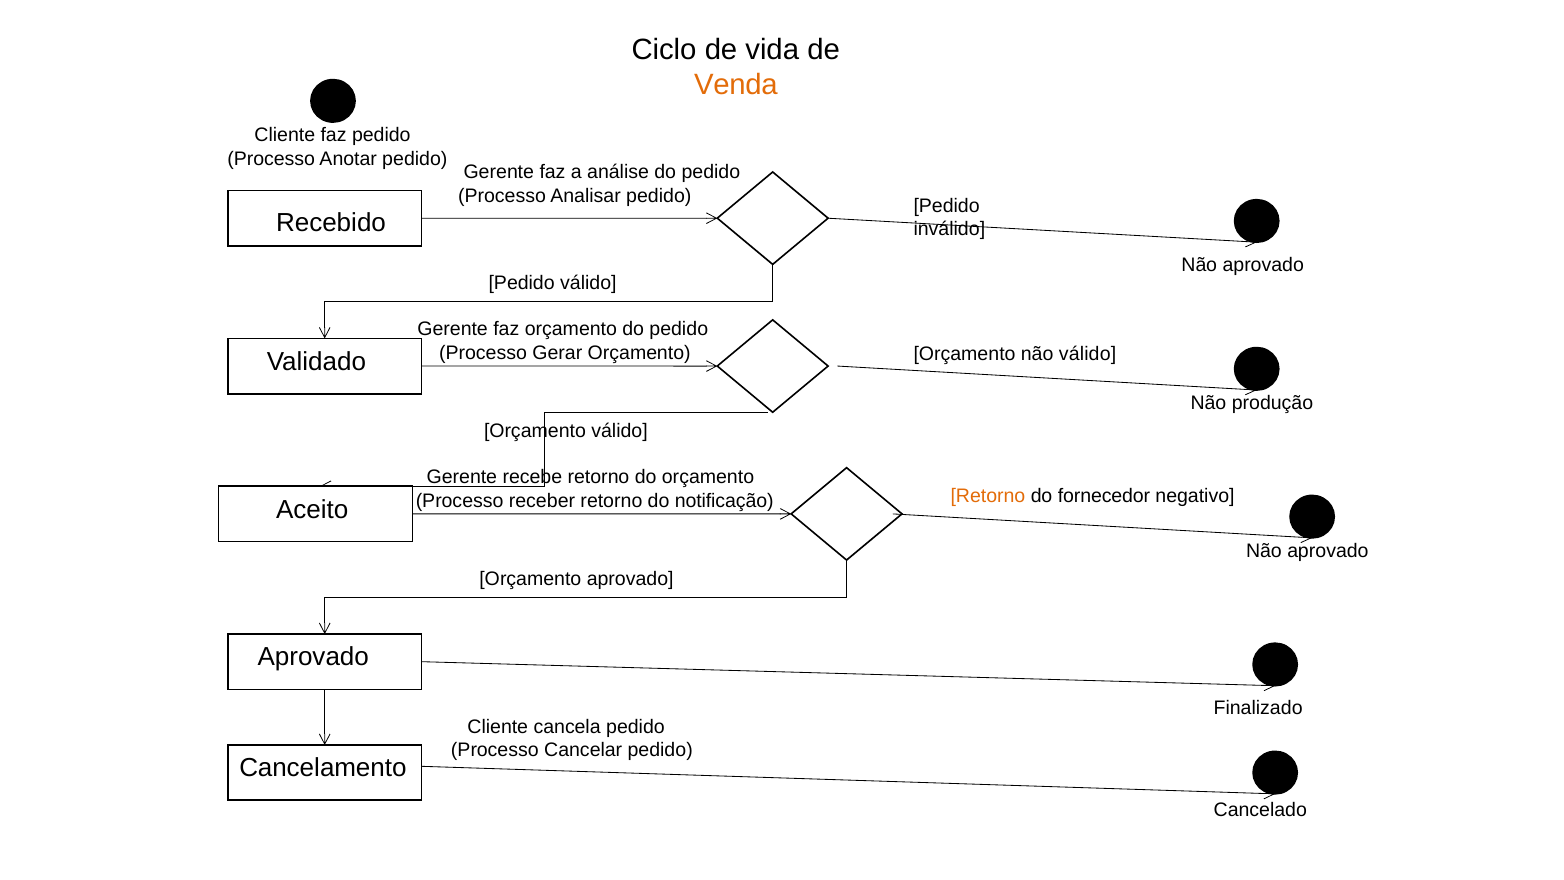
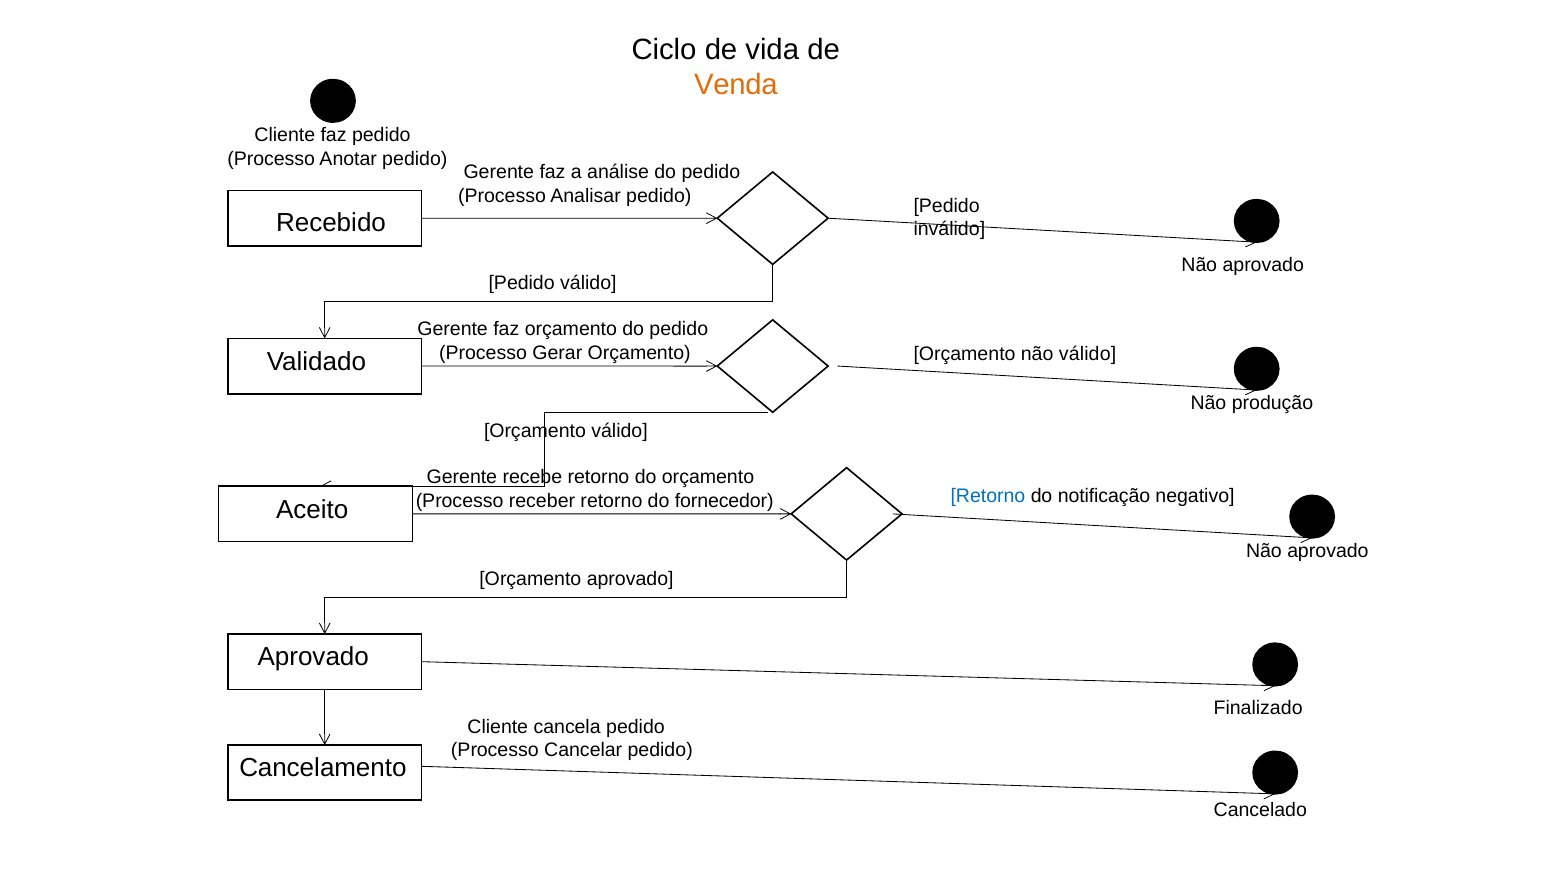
Retorno at (988, 496) colour: orange -> blue
fornecedor: fornecedor -> notificação
notificação: notificação -> fornecedor
